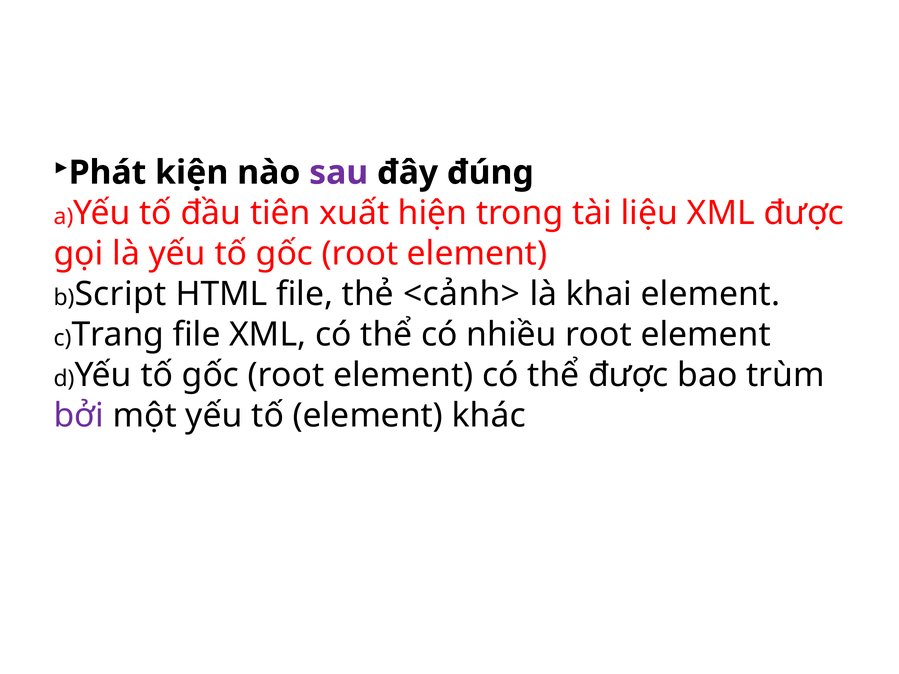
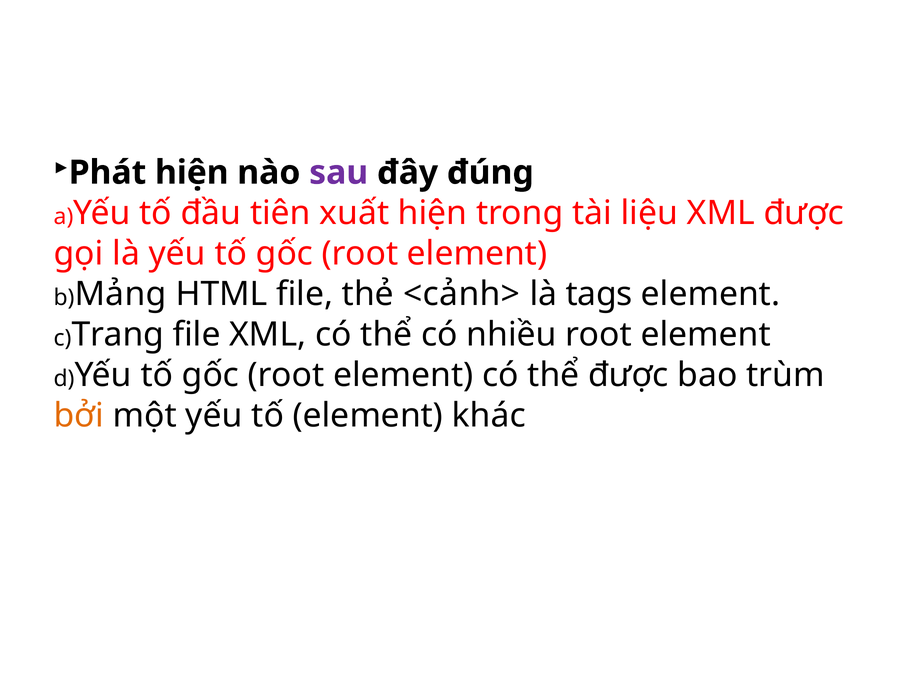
Phát kiện: kiện -> hiện
Script: Script -> Mảng
khai: khai -> tags
bởi colour: purple -> orange
